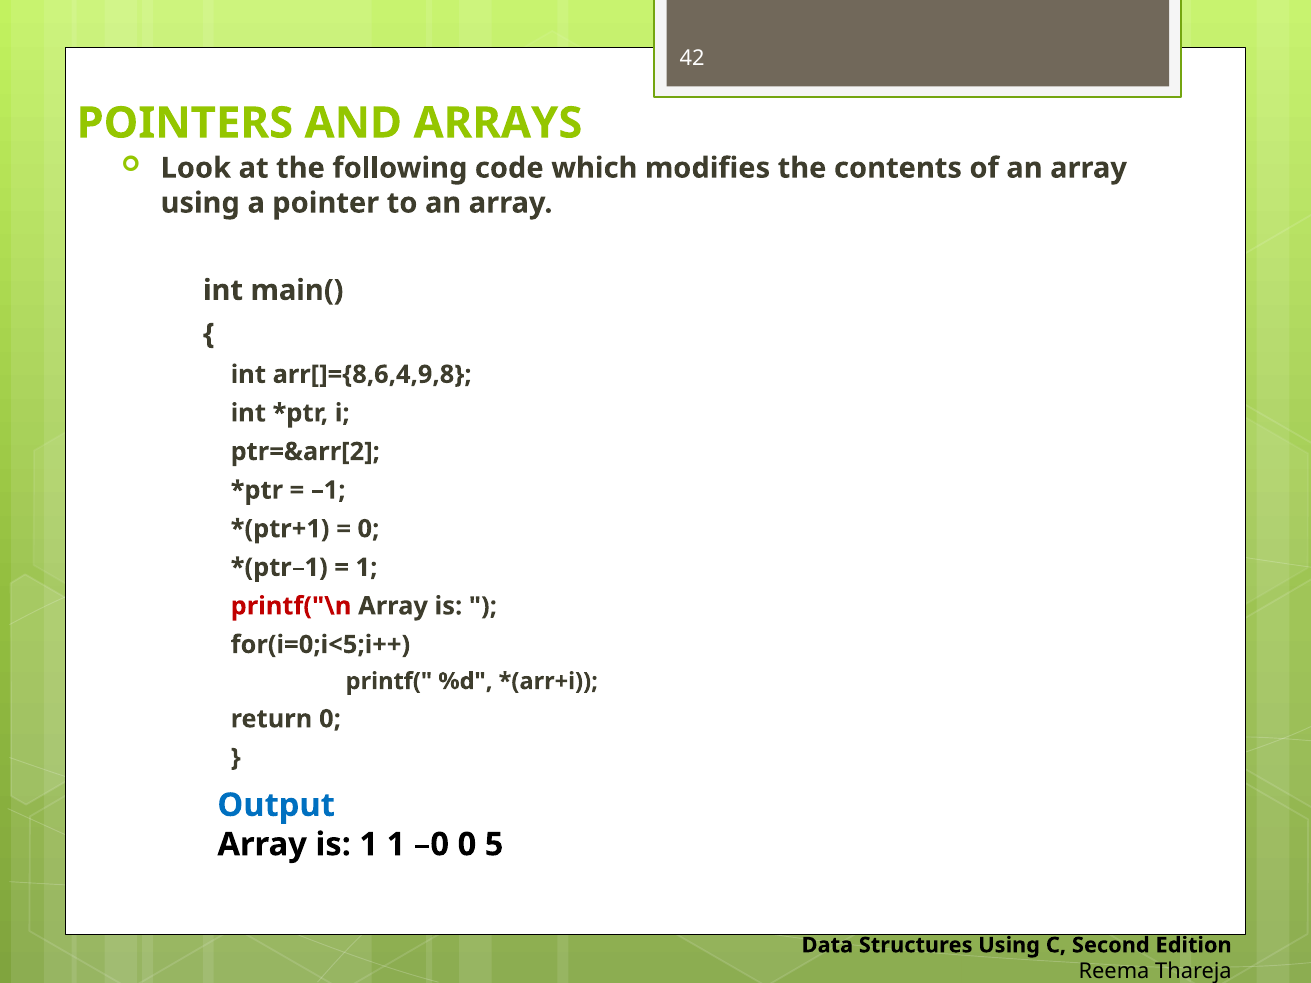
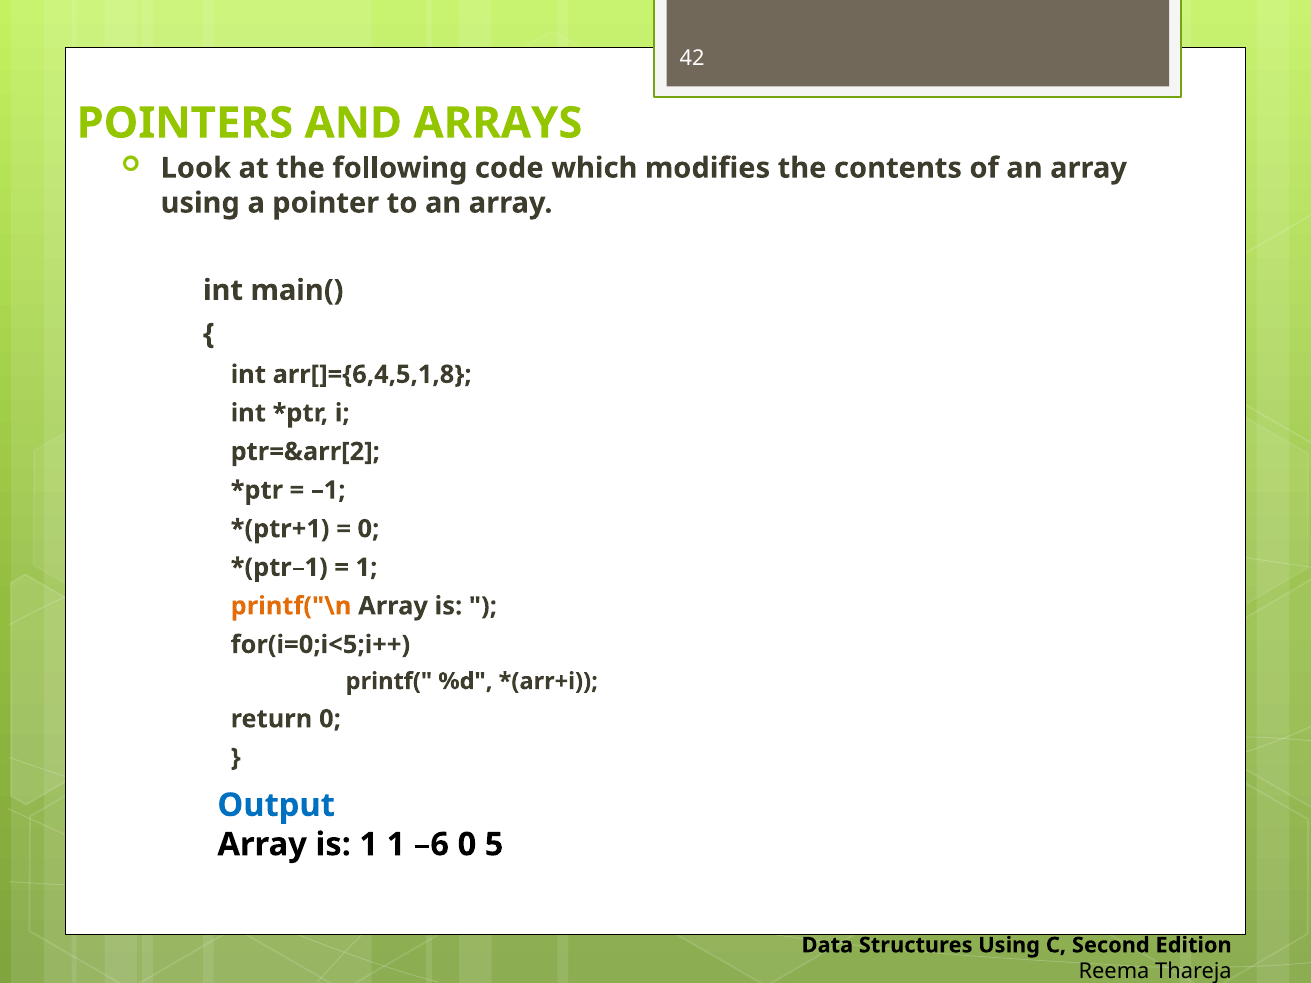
arr[]={8,6,4,9,8: arr[]={8,6,4,9,8 -> arr[]={6,4,5,1,8
printf("\n colour: red -> orange
–0: –0 -> –6
